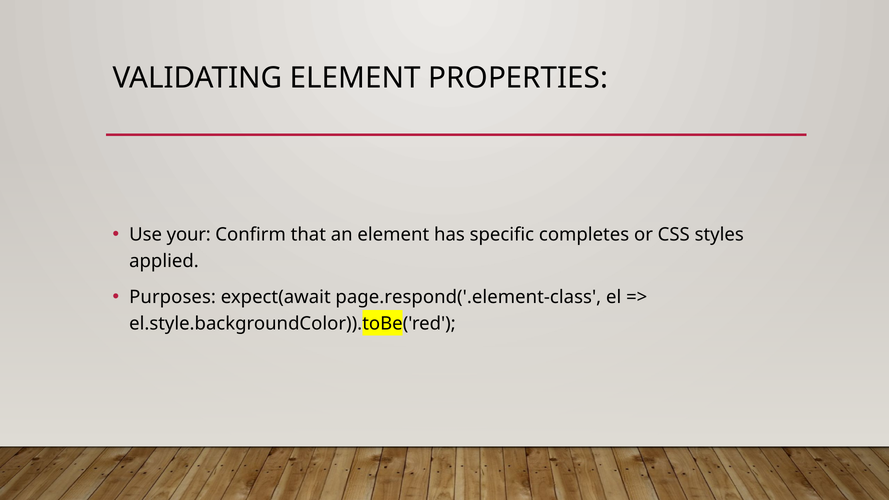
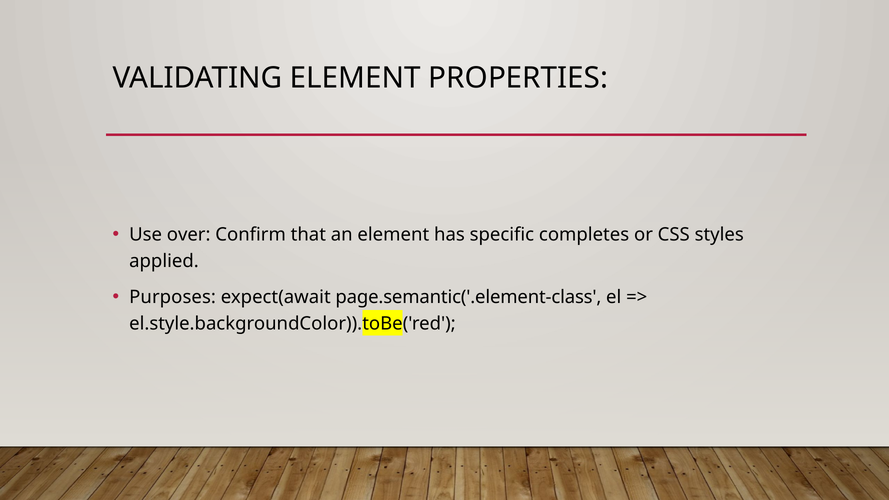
your: your -> over
page.respond('.element-class: page.respond('.element-class -> page.semantic('.element-class
